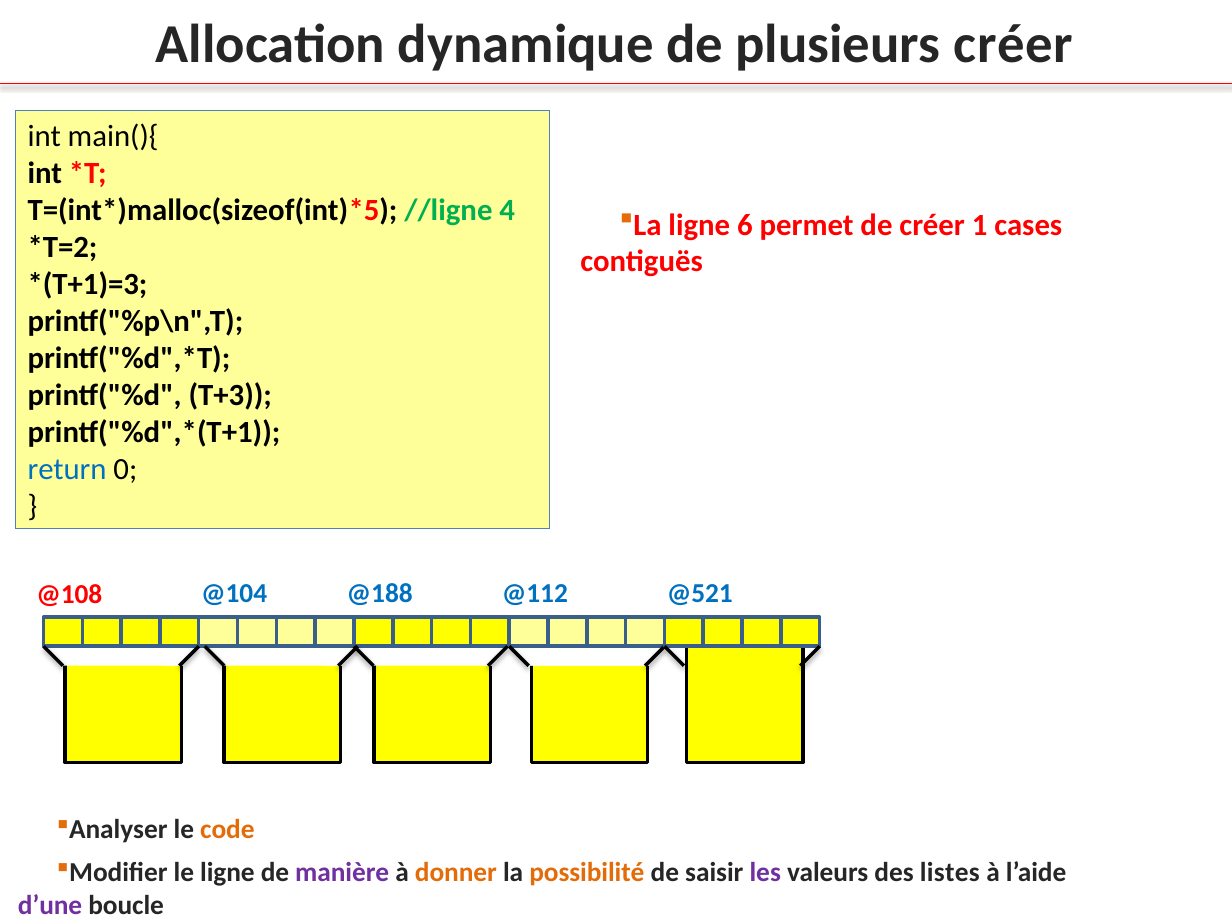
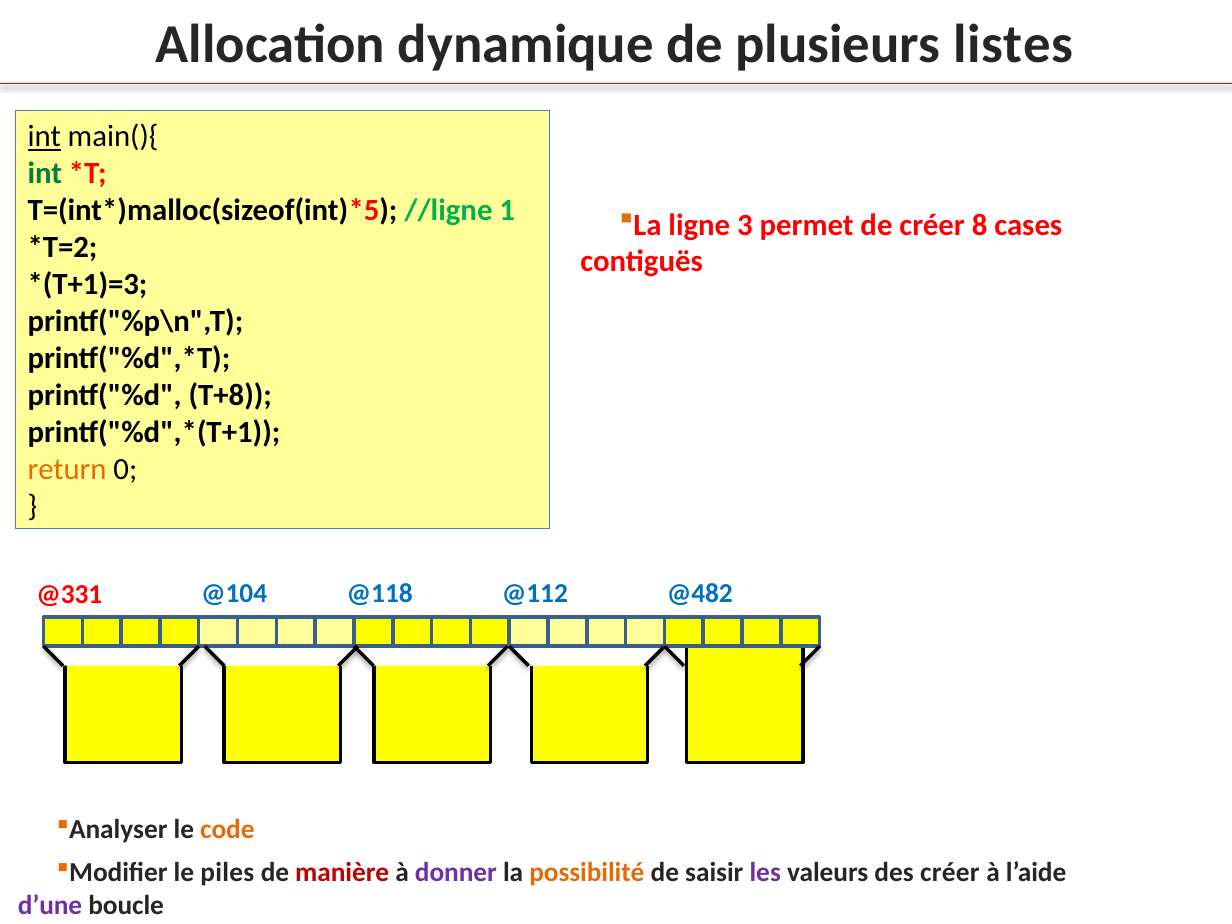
plusieurs créer: créer -> listes
int at (44, 137) underline: none -> present
int at (45, 174) colour: black -> green
4: 4 -> 1
6: 6 -> 3
1: 1 -> 8
T+3: T+3 -> T+8
return colour: blue -> orange
@108: @108 -> @331
@188: @188 -> @118
@521: @521 -> @482
le ligne: ligne -> piles
manière colour: purple -> red
donner colour: orange -> purple
des listes: listes -> créer
